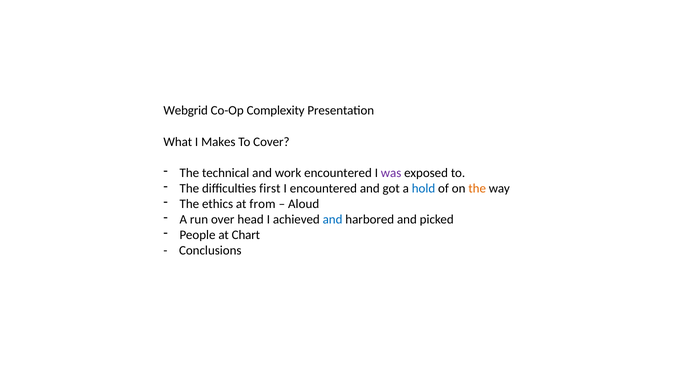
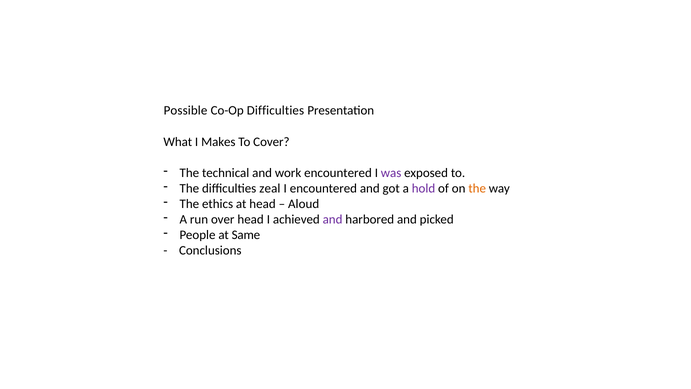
Webgrid: Webgrid -> Possible
Co-Op Complexity: Complexity -> Difficulties
first: first -> zeal
hold colour: blue -> purple
at from: from -> head
and at (333, 219) colour: blue -> purple
Chart: Chart -> Same
